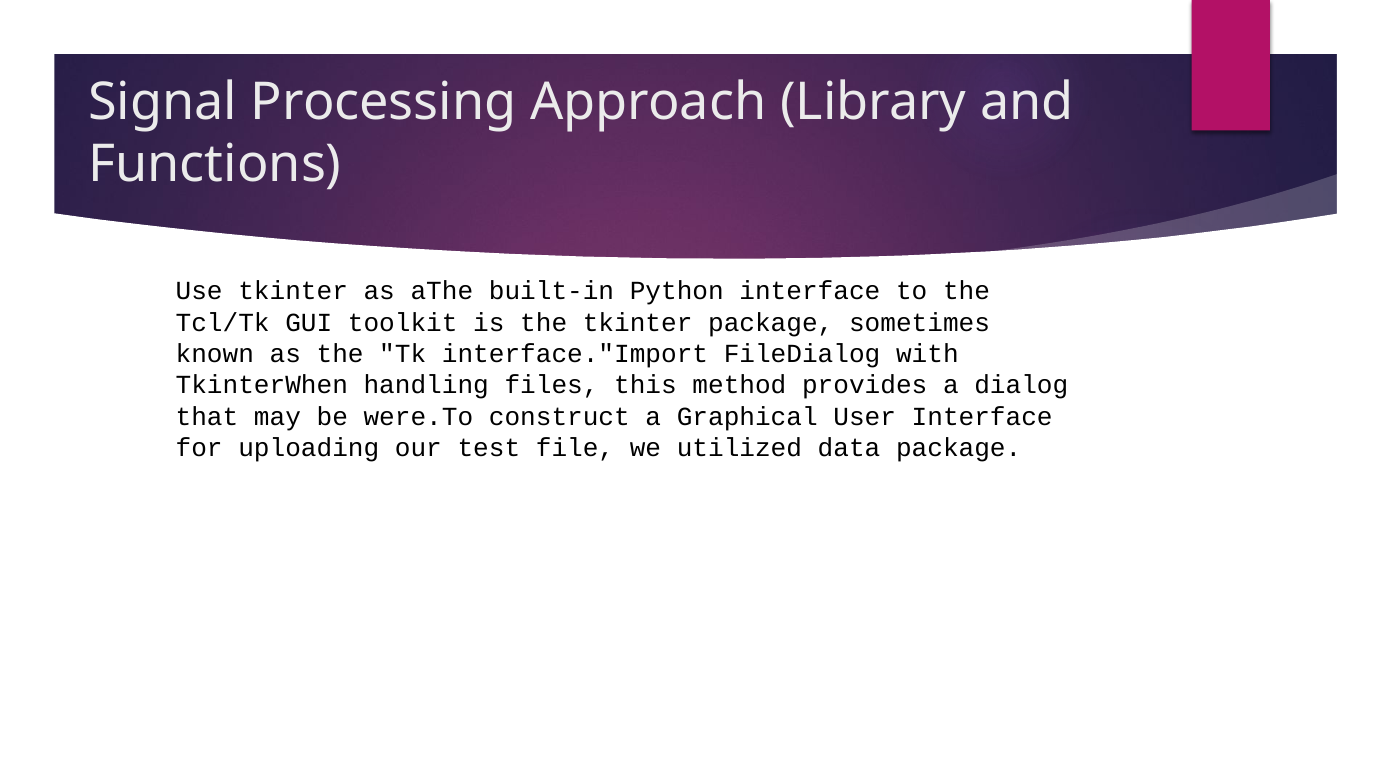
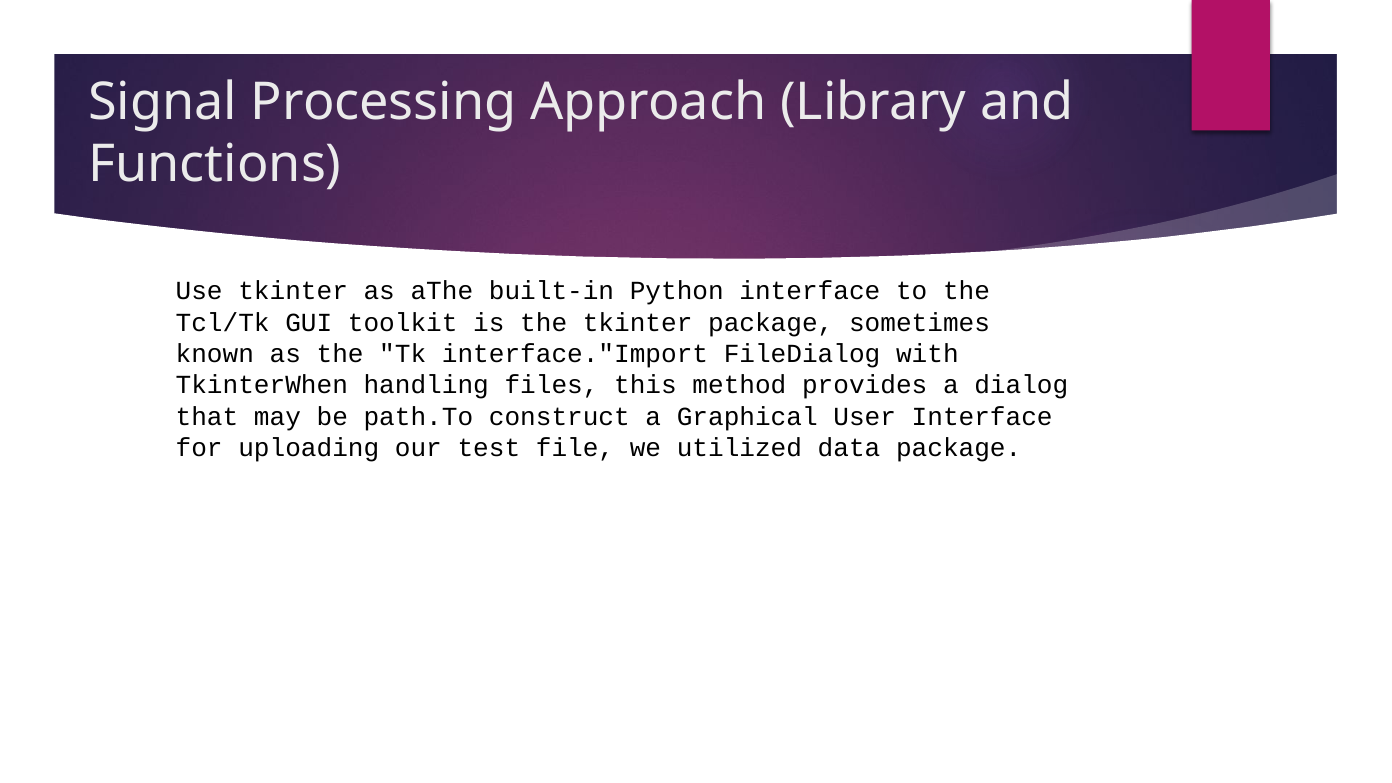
were.To: were.To -> path.To
